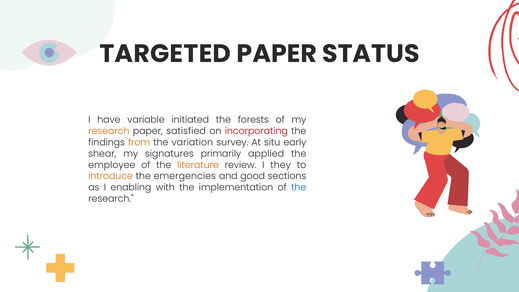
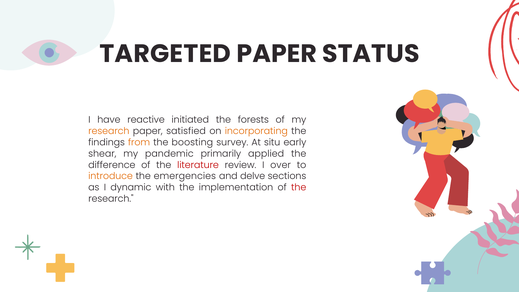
variable: variable -> reactive
incorporating colour: red -> orange
variation: variation -> boosting
signatures: signatures -> pandemic
employee: employee -> difference
literature colour: orange -> red
they: they -> over
good: good -> delve
enabling: enabling -> dynamic
the at (299, 187) colour: blue -> red
